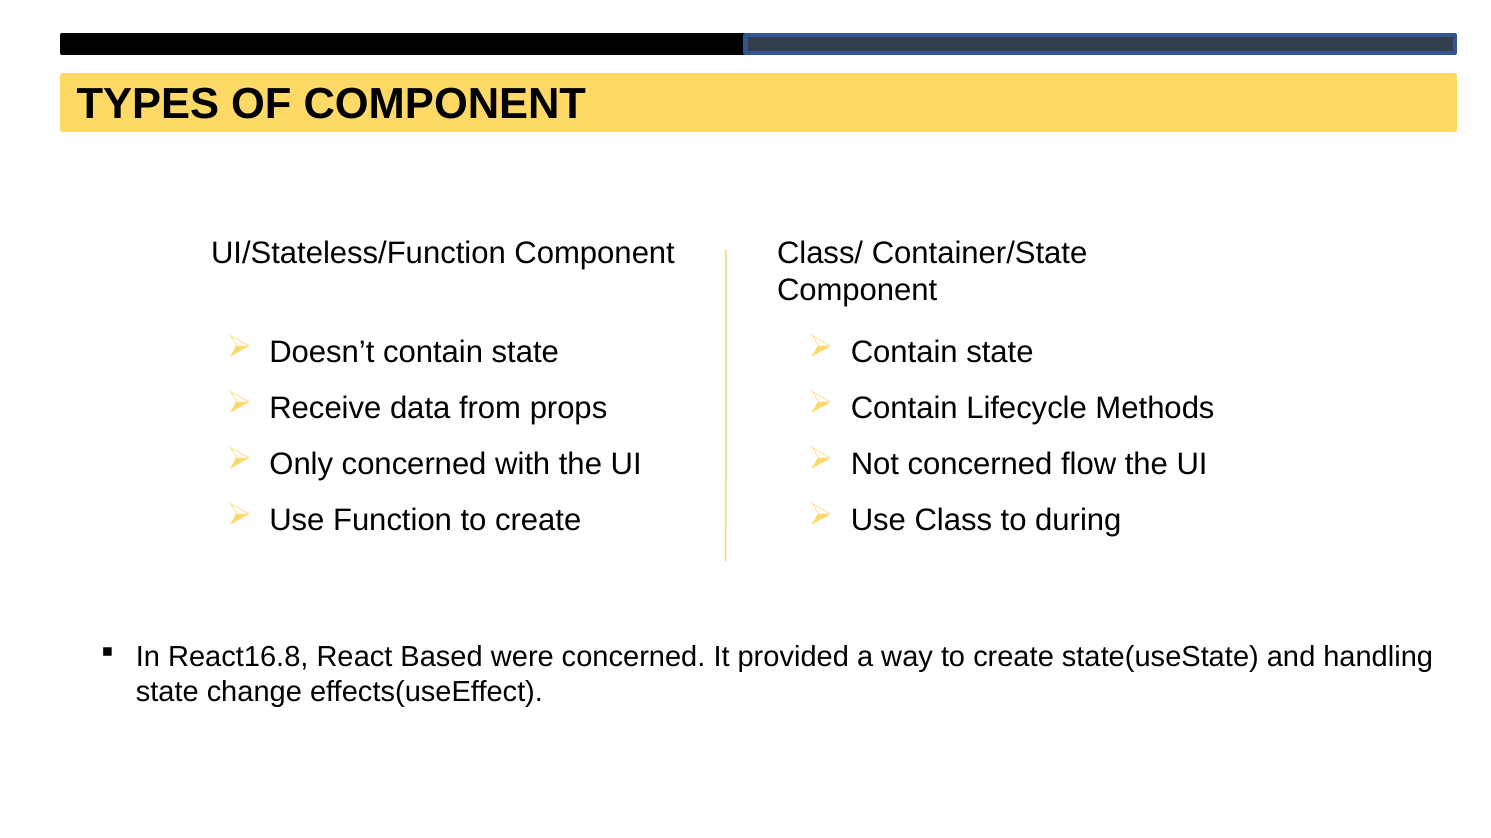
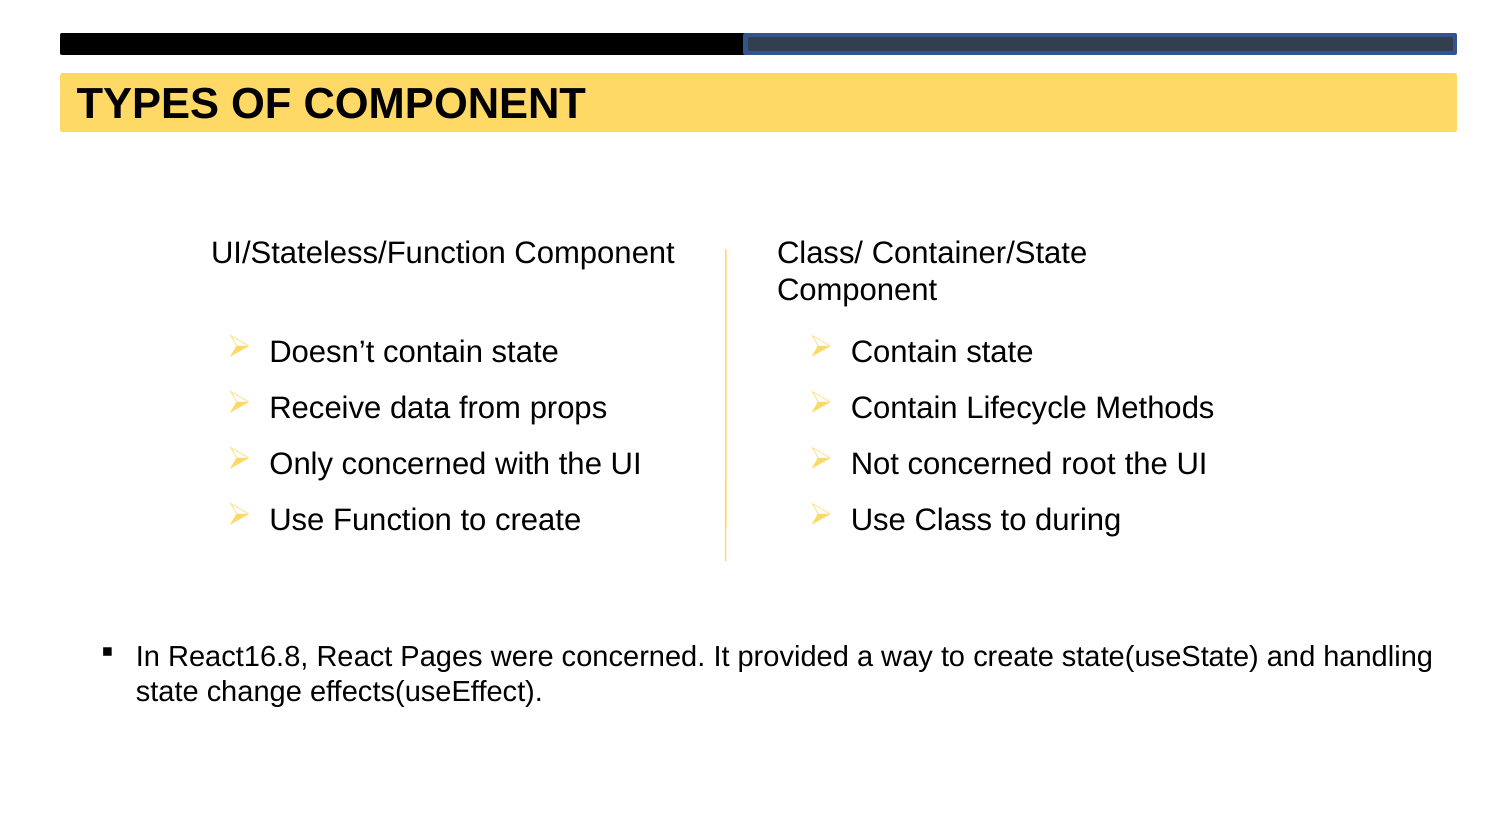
flow: flow -> root
Based: Based -> Pages
